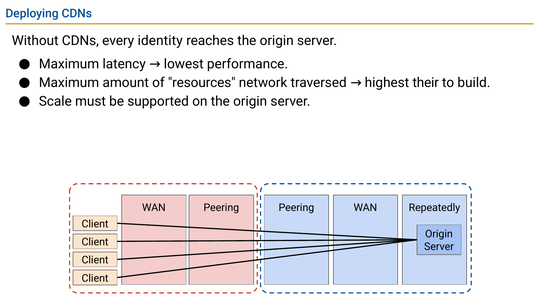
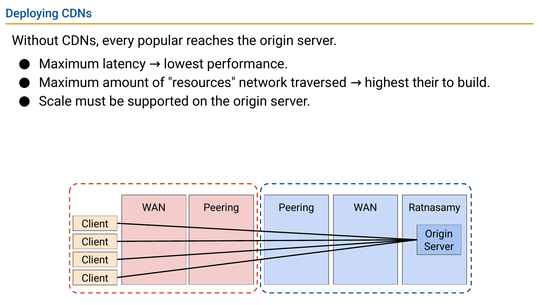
identity: identity -> popular
Repeatedly: Repeatedly -> Ratnasamy
